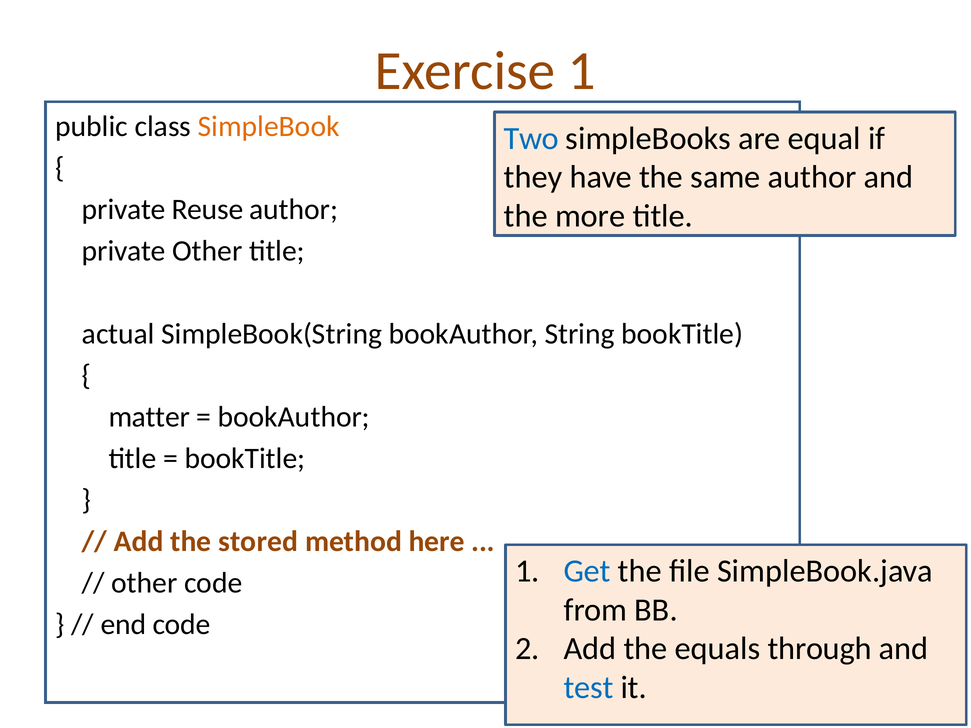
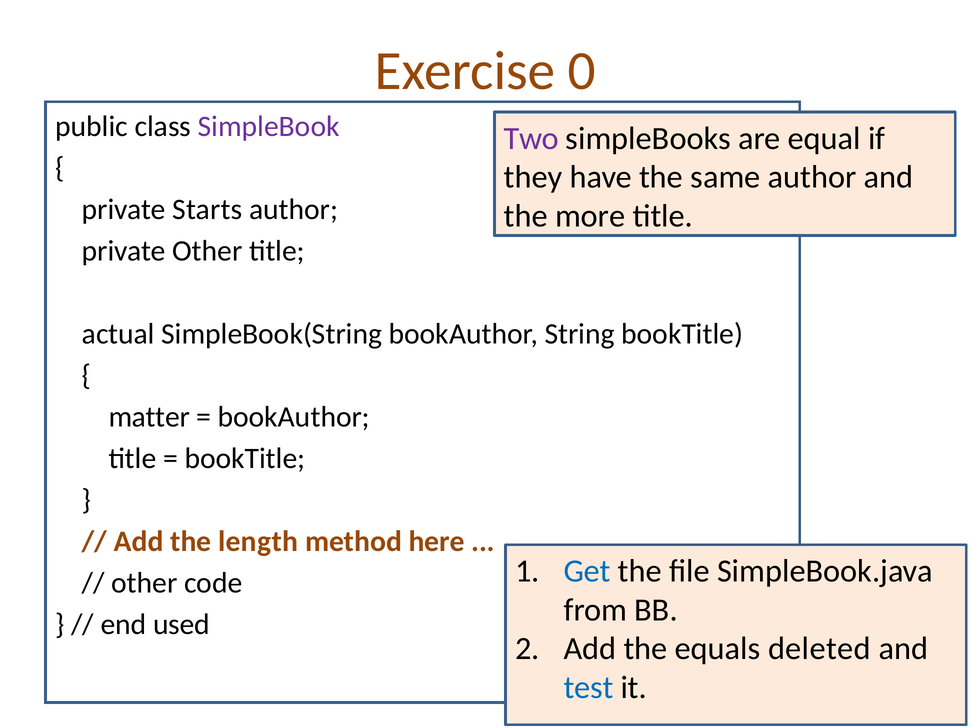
Exercise 1: 1 -> 0
SimpleBook colour: orange -> purple
Two colour: blue -> purple
Reuse: Reuse -> Starts
stored: stored -> length
end code: code -> used
through: through -> deleted
